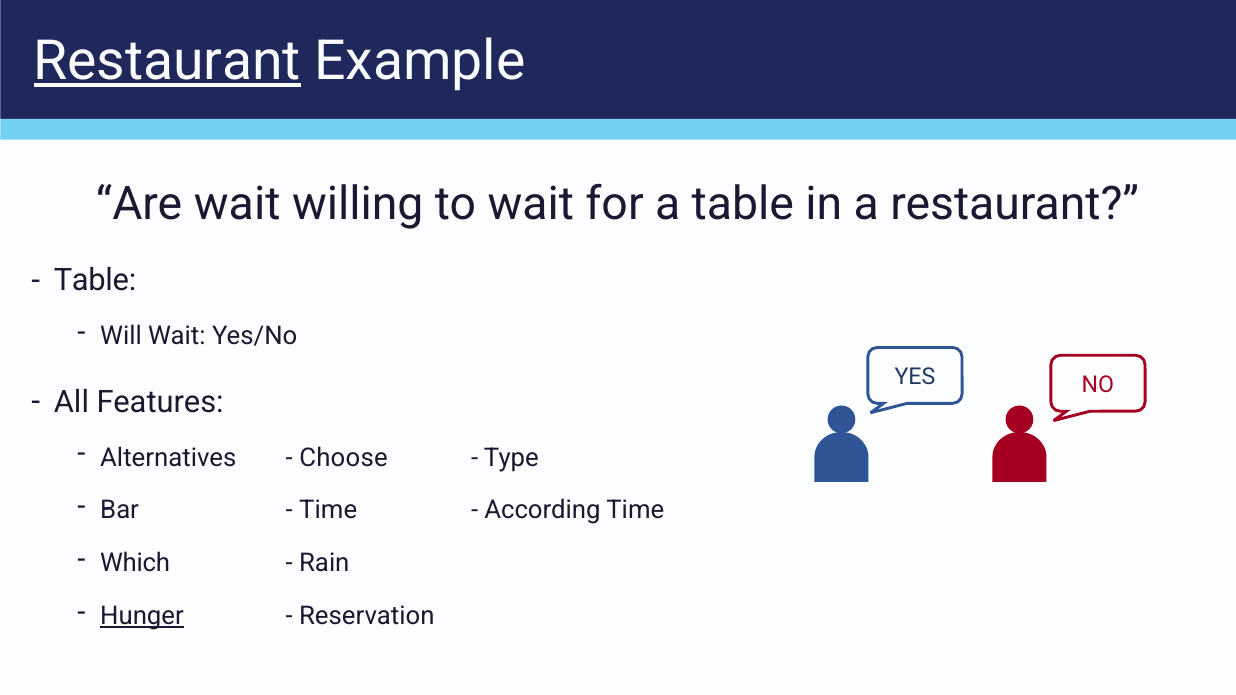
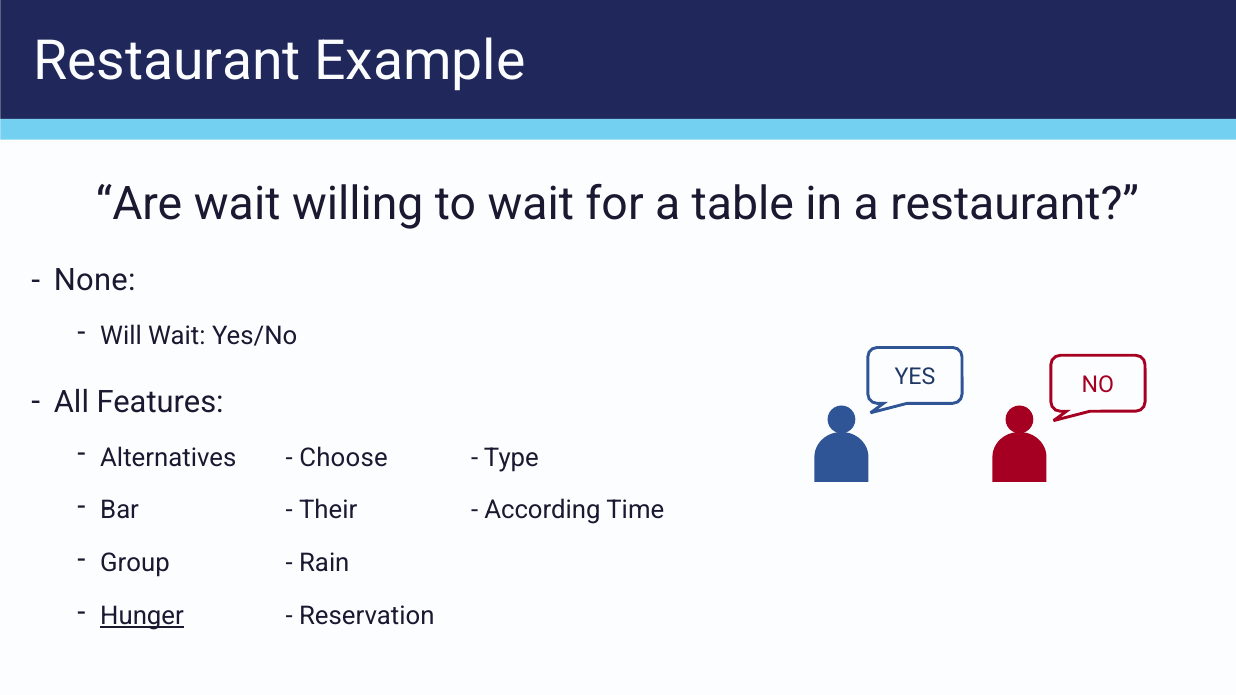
Restaurant at (167, 61) underline: present -> none
Table at (95, 281): Table -> None
Time at (328, 511): Time -> Their
Which: Which -> Group
